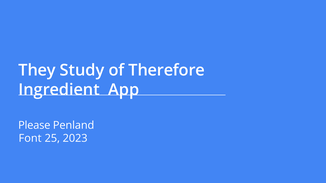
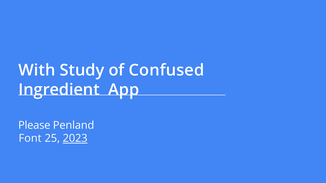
They: They -> With
Therefore: Therefore -> Confused
2023 underline: none -> present
